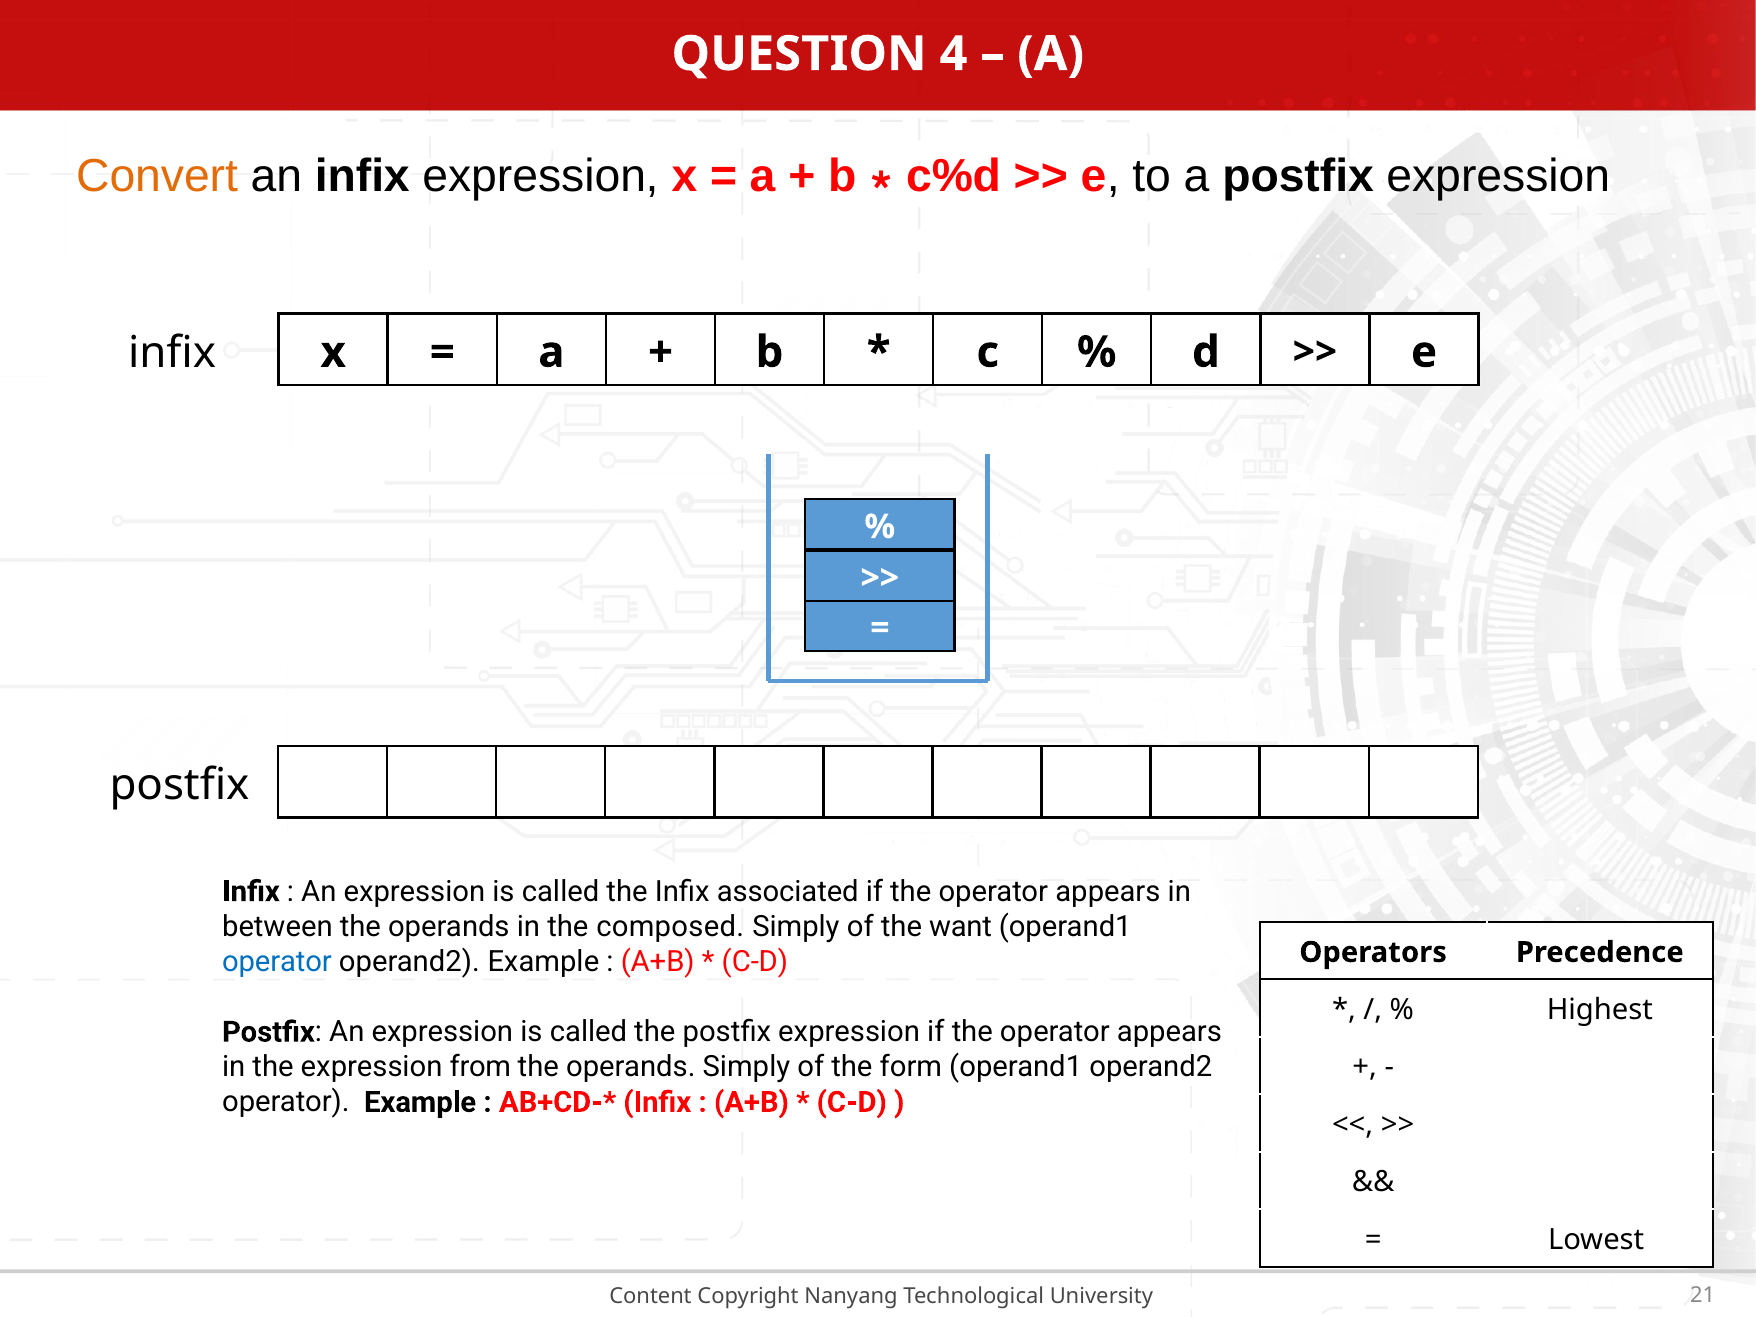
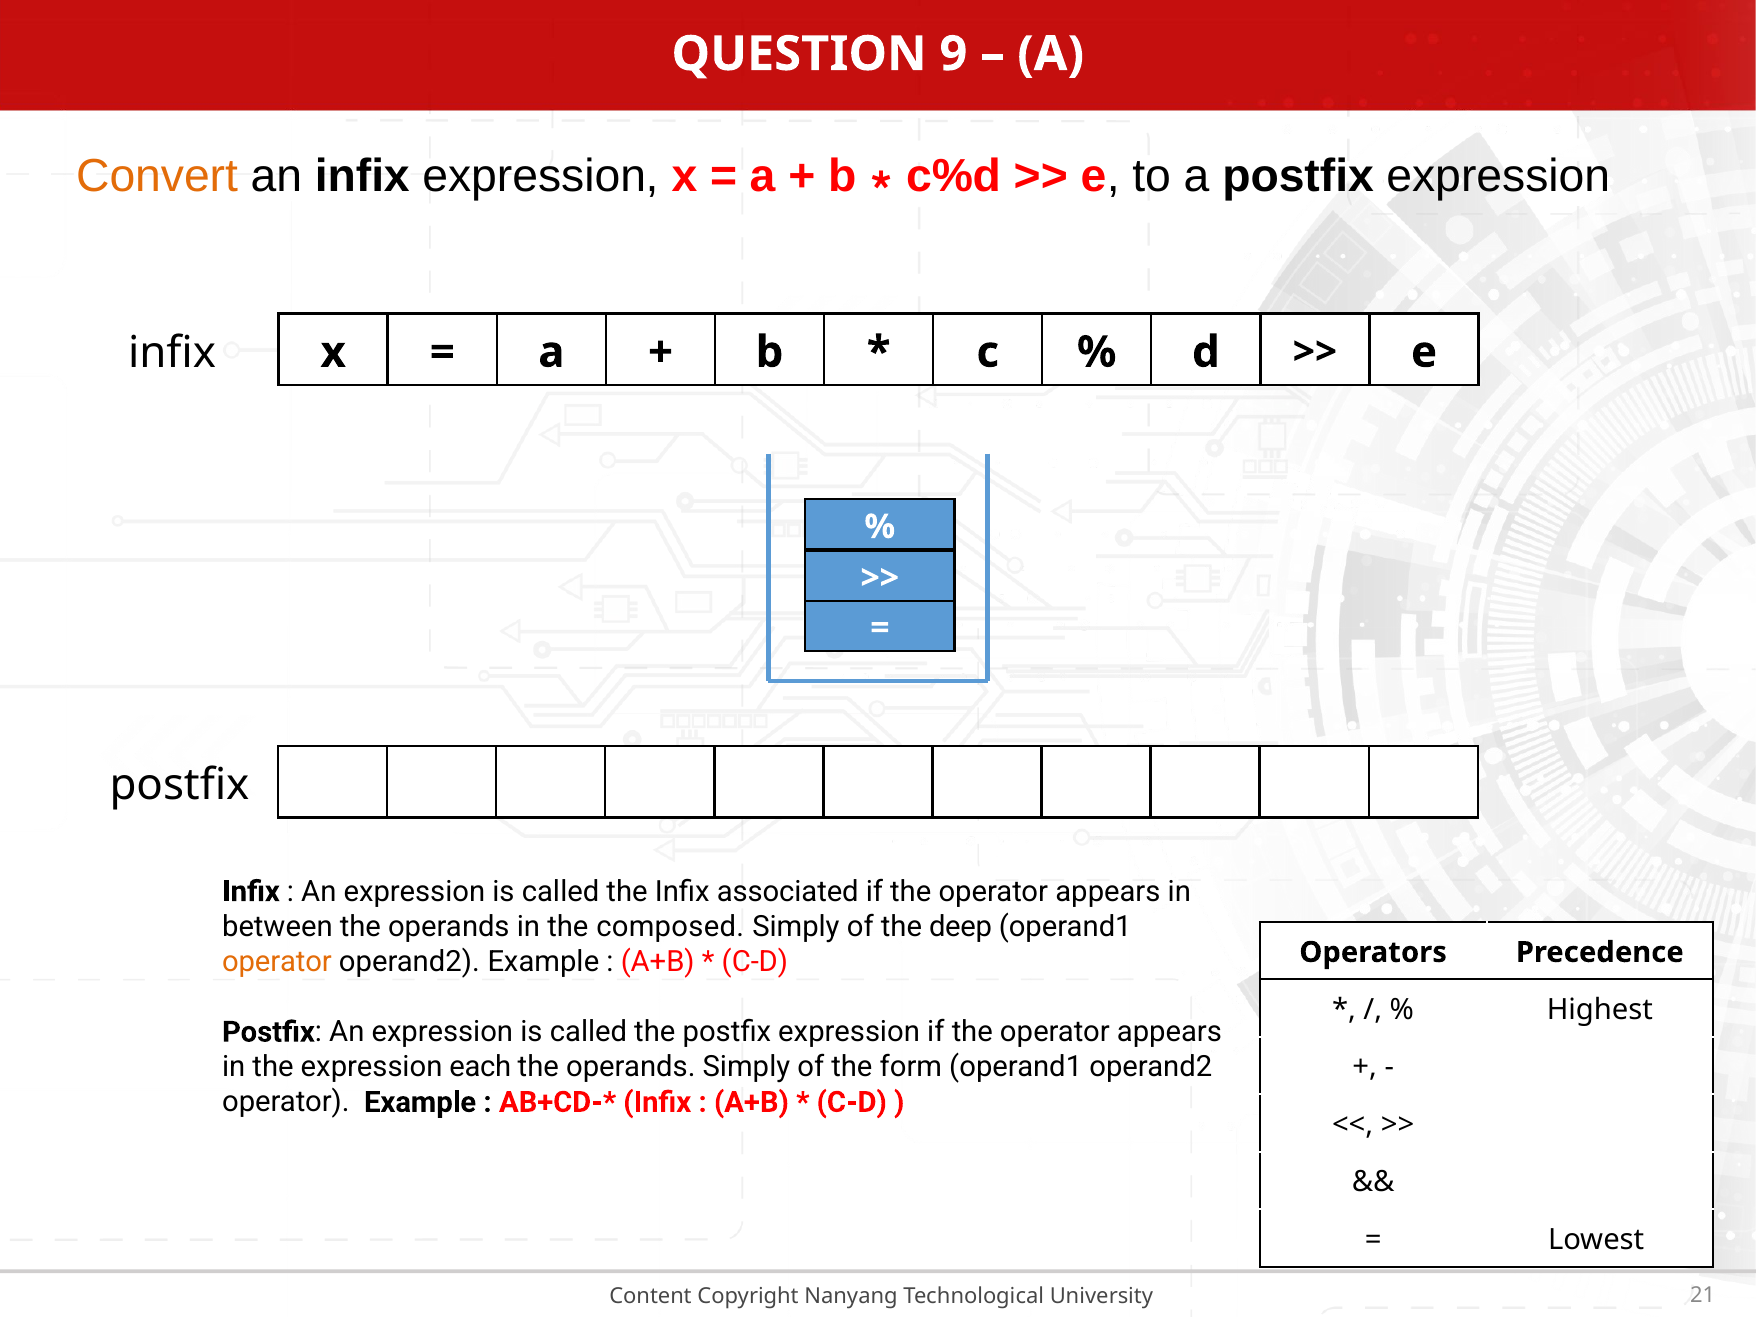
4: 4 -> 9
want: want -> deep
operator at (277, 962) colour: blue -> orange
from: from -> each
